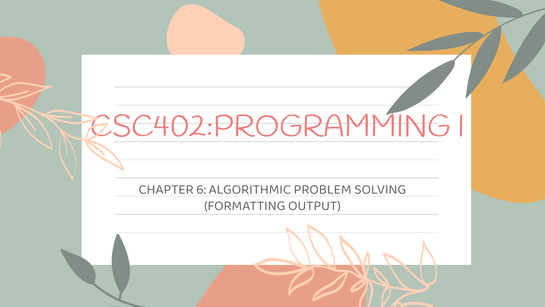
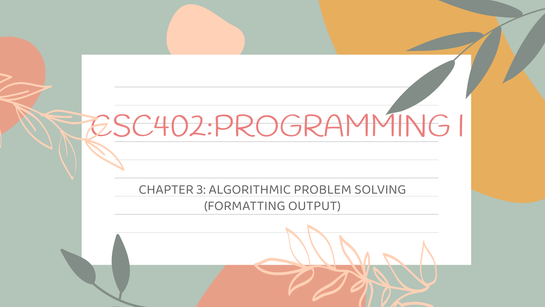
6: 6 -> 3
